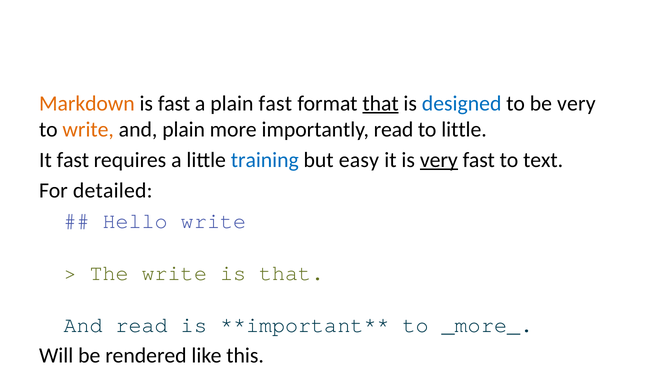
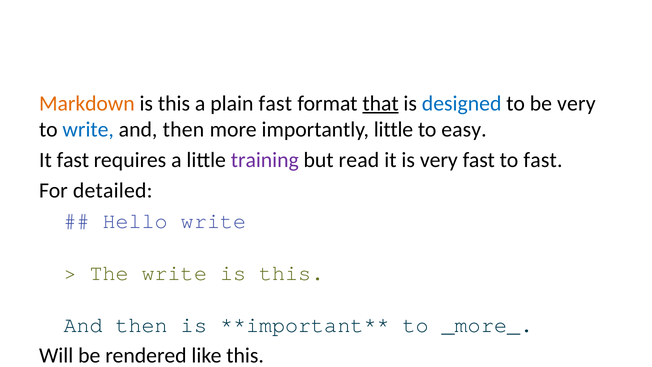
fast at (174, 103): fast -> this
write at (88, 129) colour: orange -> blue
plain at (184, 129): plain -> then
importantly read: read -> little
to little: little -> easy
training colour: blue -> purple
easy: easy -> read
very at (439, 160) underline: present -> none
to text: text -> fast
that at (292, 273): that -> this
read at (142, 325): read -> then
